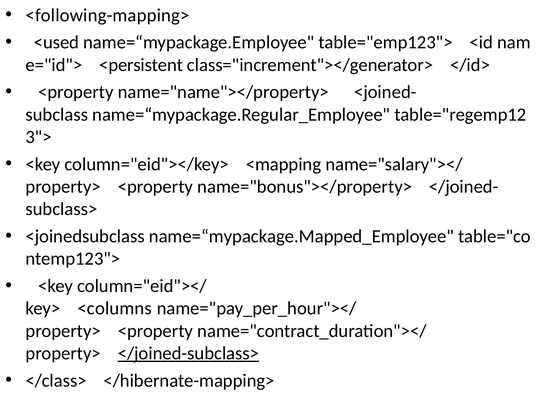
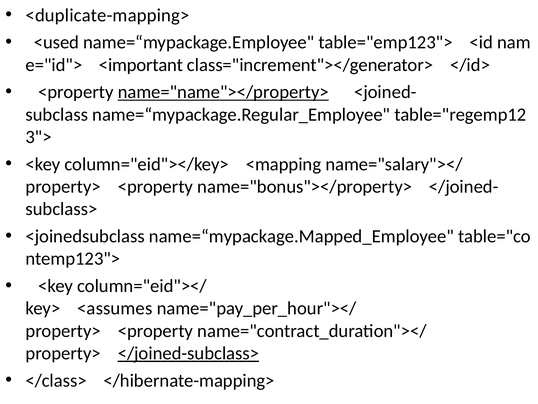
<following-mapping>: <following-mapping> -> <duplicate-mapping>
<persistent: <persistent -> <important
name="name"></property> underline: none -> present
<columns: <columns -> <assumes
